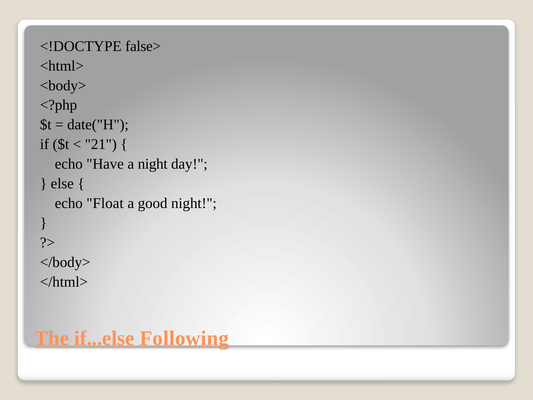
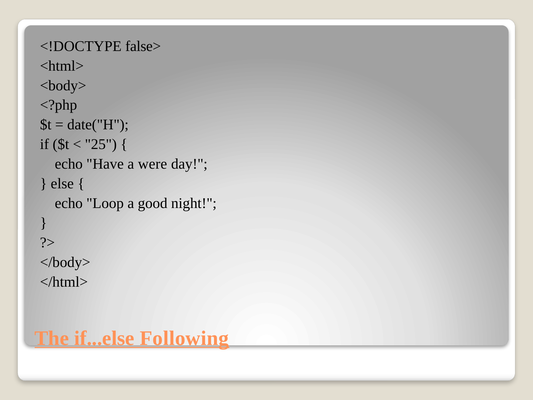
21: 21 -> 25
a night: night -> were
Float: Float -> Loop
